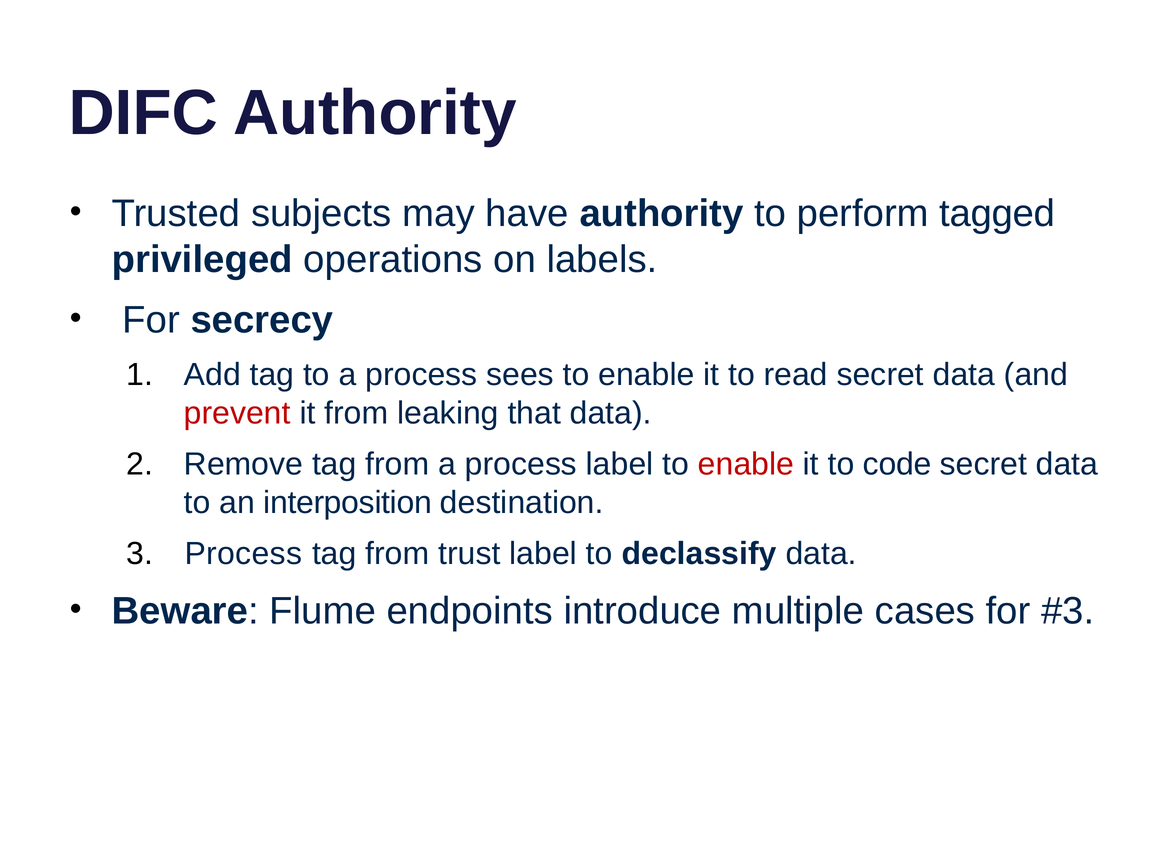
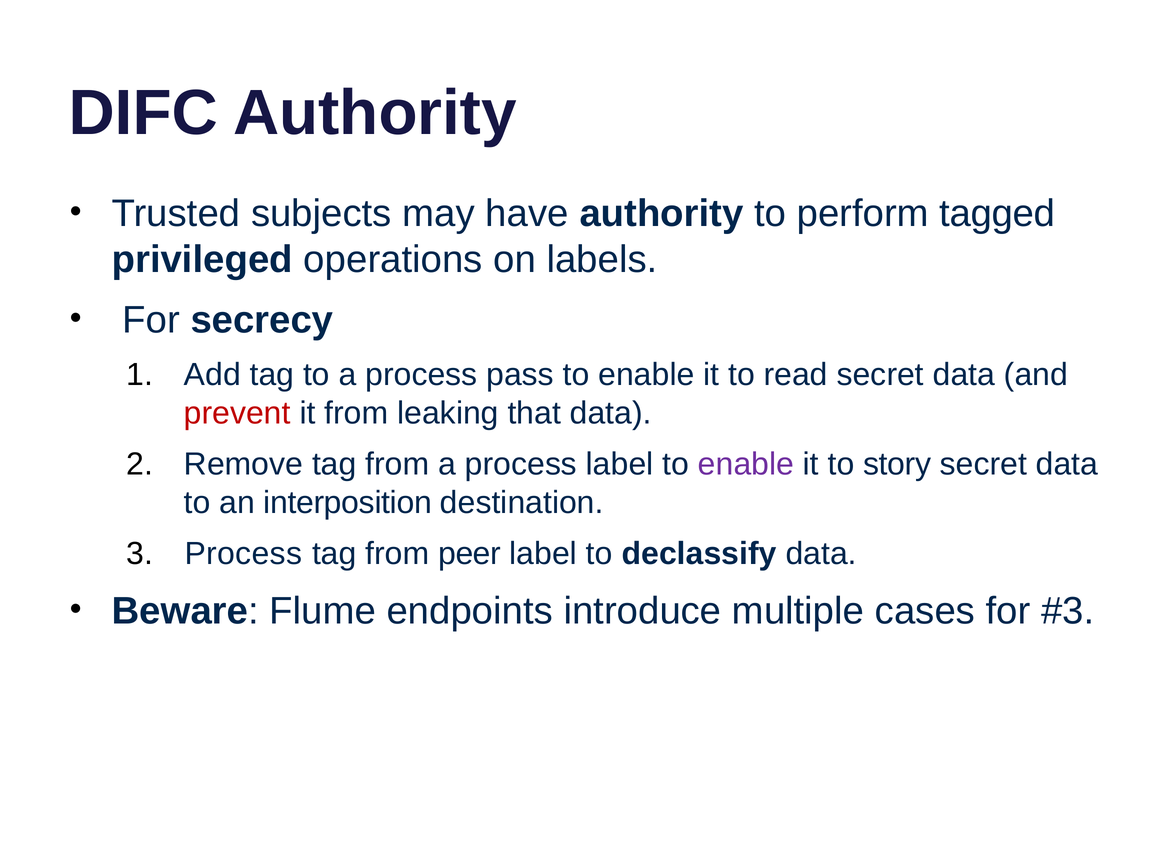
sees: sees -> pass
enable at (746, 464) colour: red -> purple
code: code -> story
trust: trust -> peer
